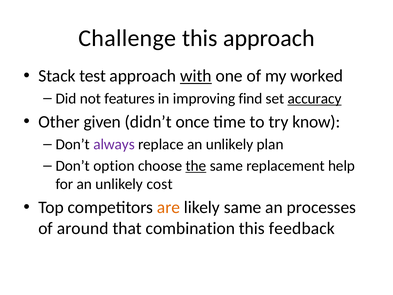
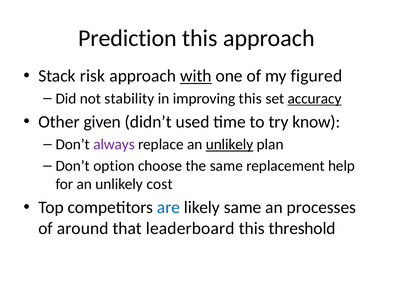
Challenge: Challenge -> Prediction
test: test -> risk
worked: worked -> figured
features: features -> stability
improving find: find -> this
once: once -> used
unlikely at (230, 144) underline: none -> present
the underline: present -> none
are colour: orange -> blue
combination: combination -> leaderboard
feedback: feedback -> threshold
